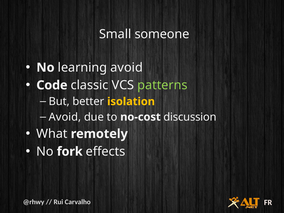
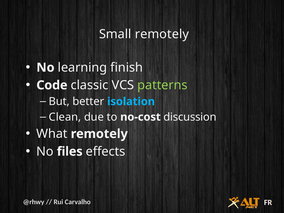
Small someone: someone -> remotely
learning avoid: avoid -> finish
isolation colour: yellow -> light blue
Avoid at (65, 117): Avoid -> Clean
fork: fork -> files
